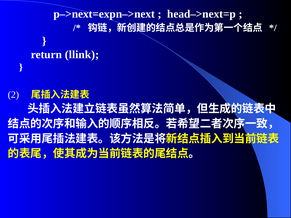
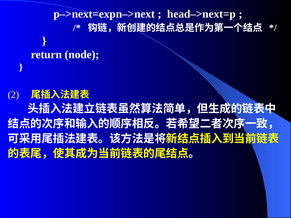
llink: llink -> node
